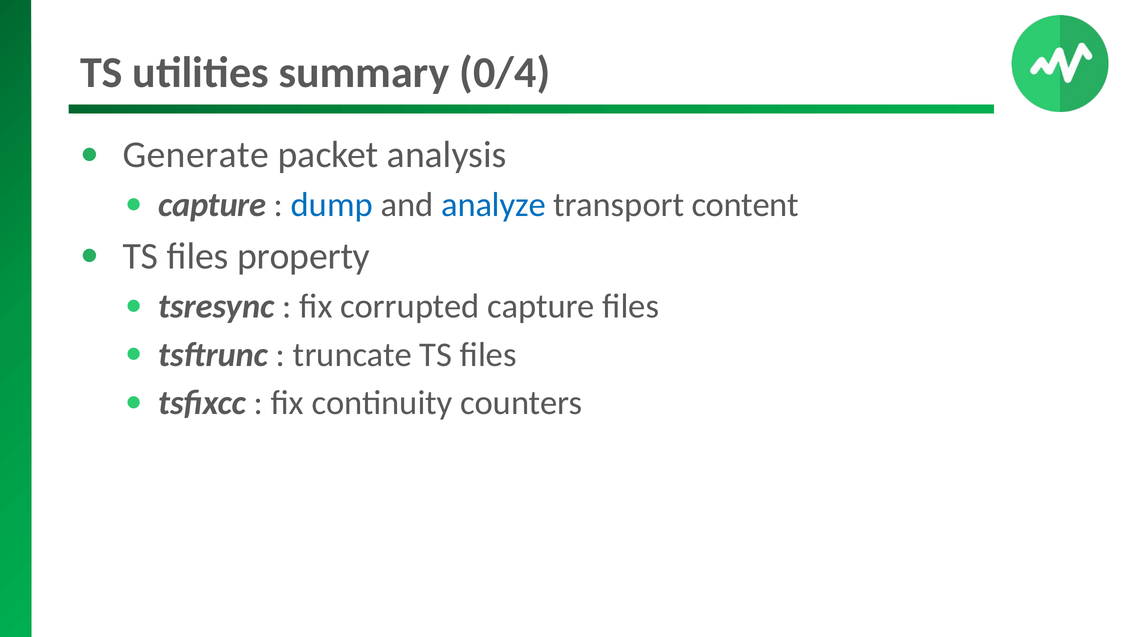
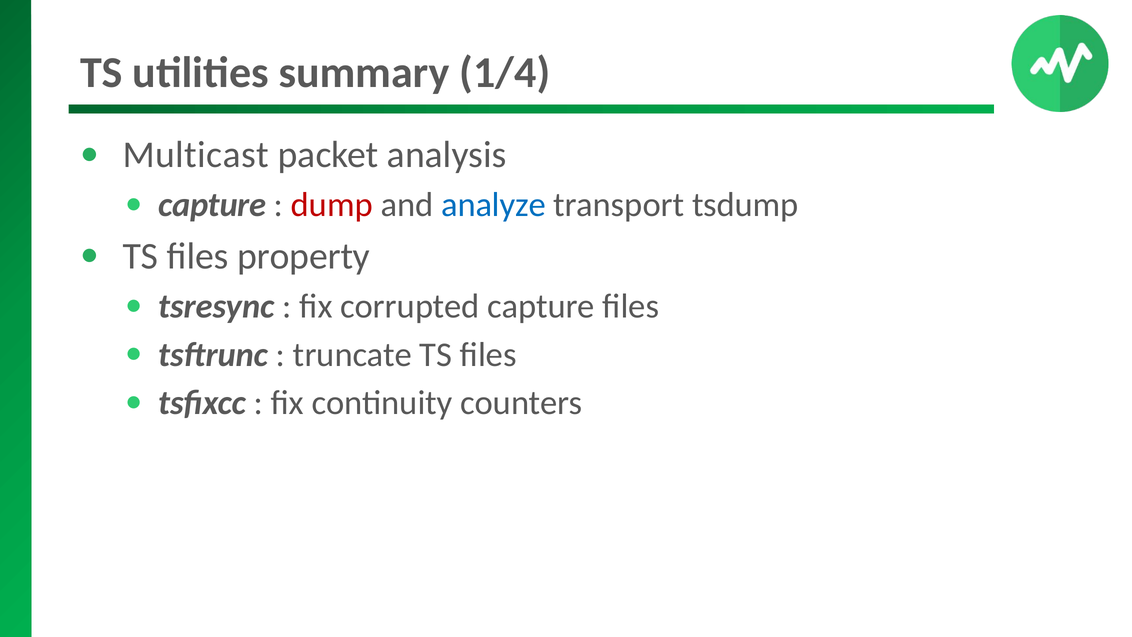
0/4: 0/4 -> 1/4
Generate: Generate -> Multicast
dump colour: blue -> red
content: content -> tsdump
